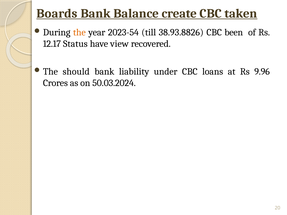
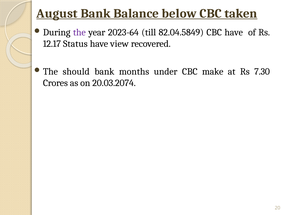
Boards: Boards -> August
create: create -> below
the colour: orange -> purple
2023-54: 2023-54 -> 2023-64
38.93.8826: 38.93.8826 -> 82.04.5849
CBC been: been -> have
liability: liability -> months
loans: loans -> make
9.96: 9.96 -> 7.30
50.03.2024: 50.03.2024 -> 20.03.2074
